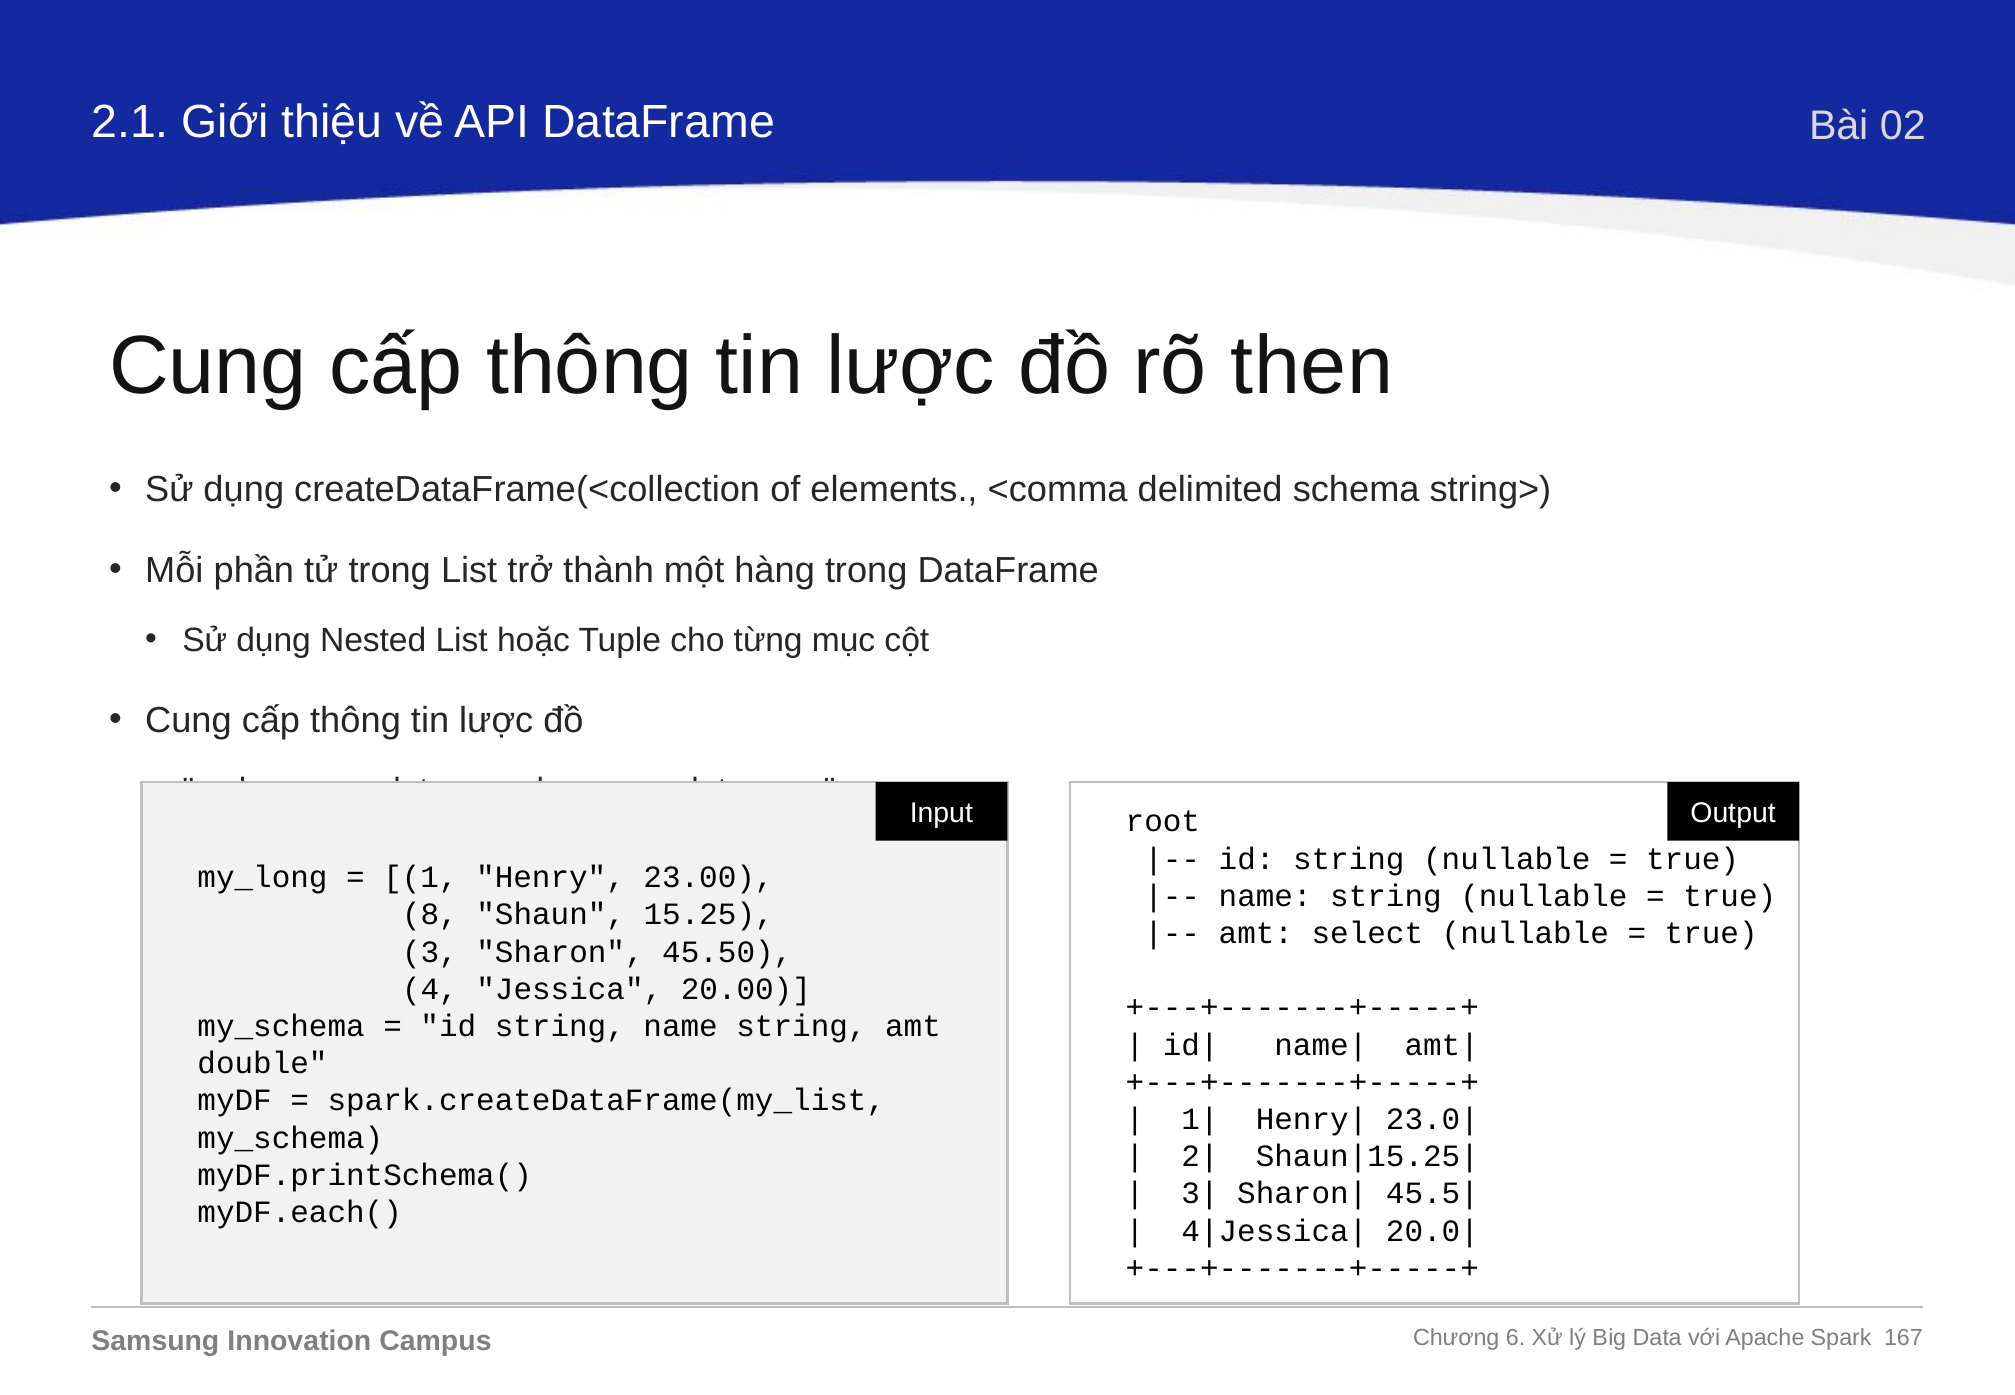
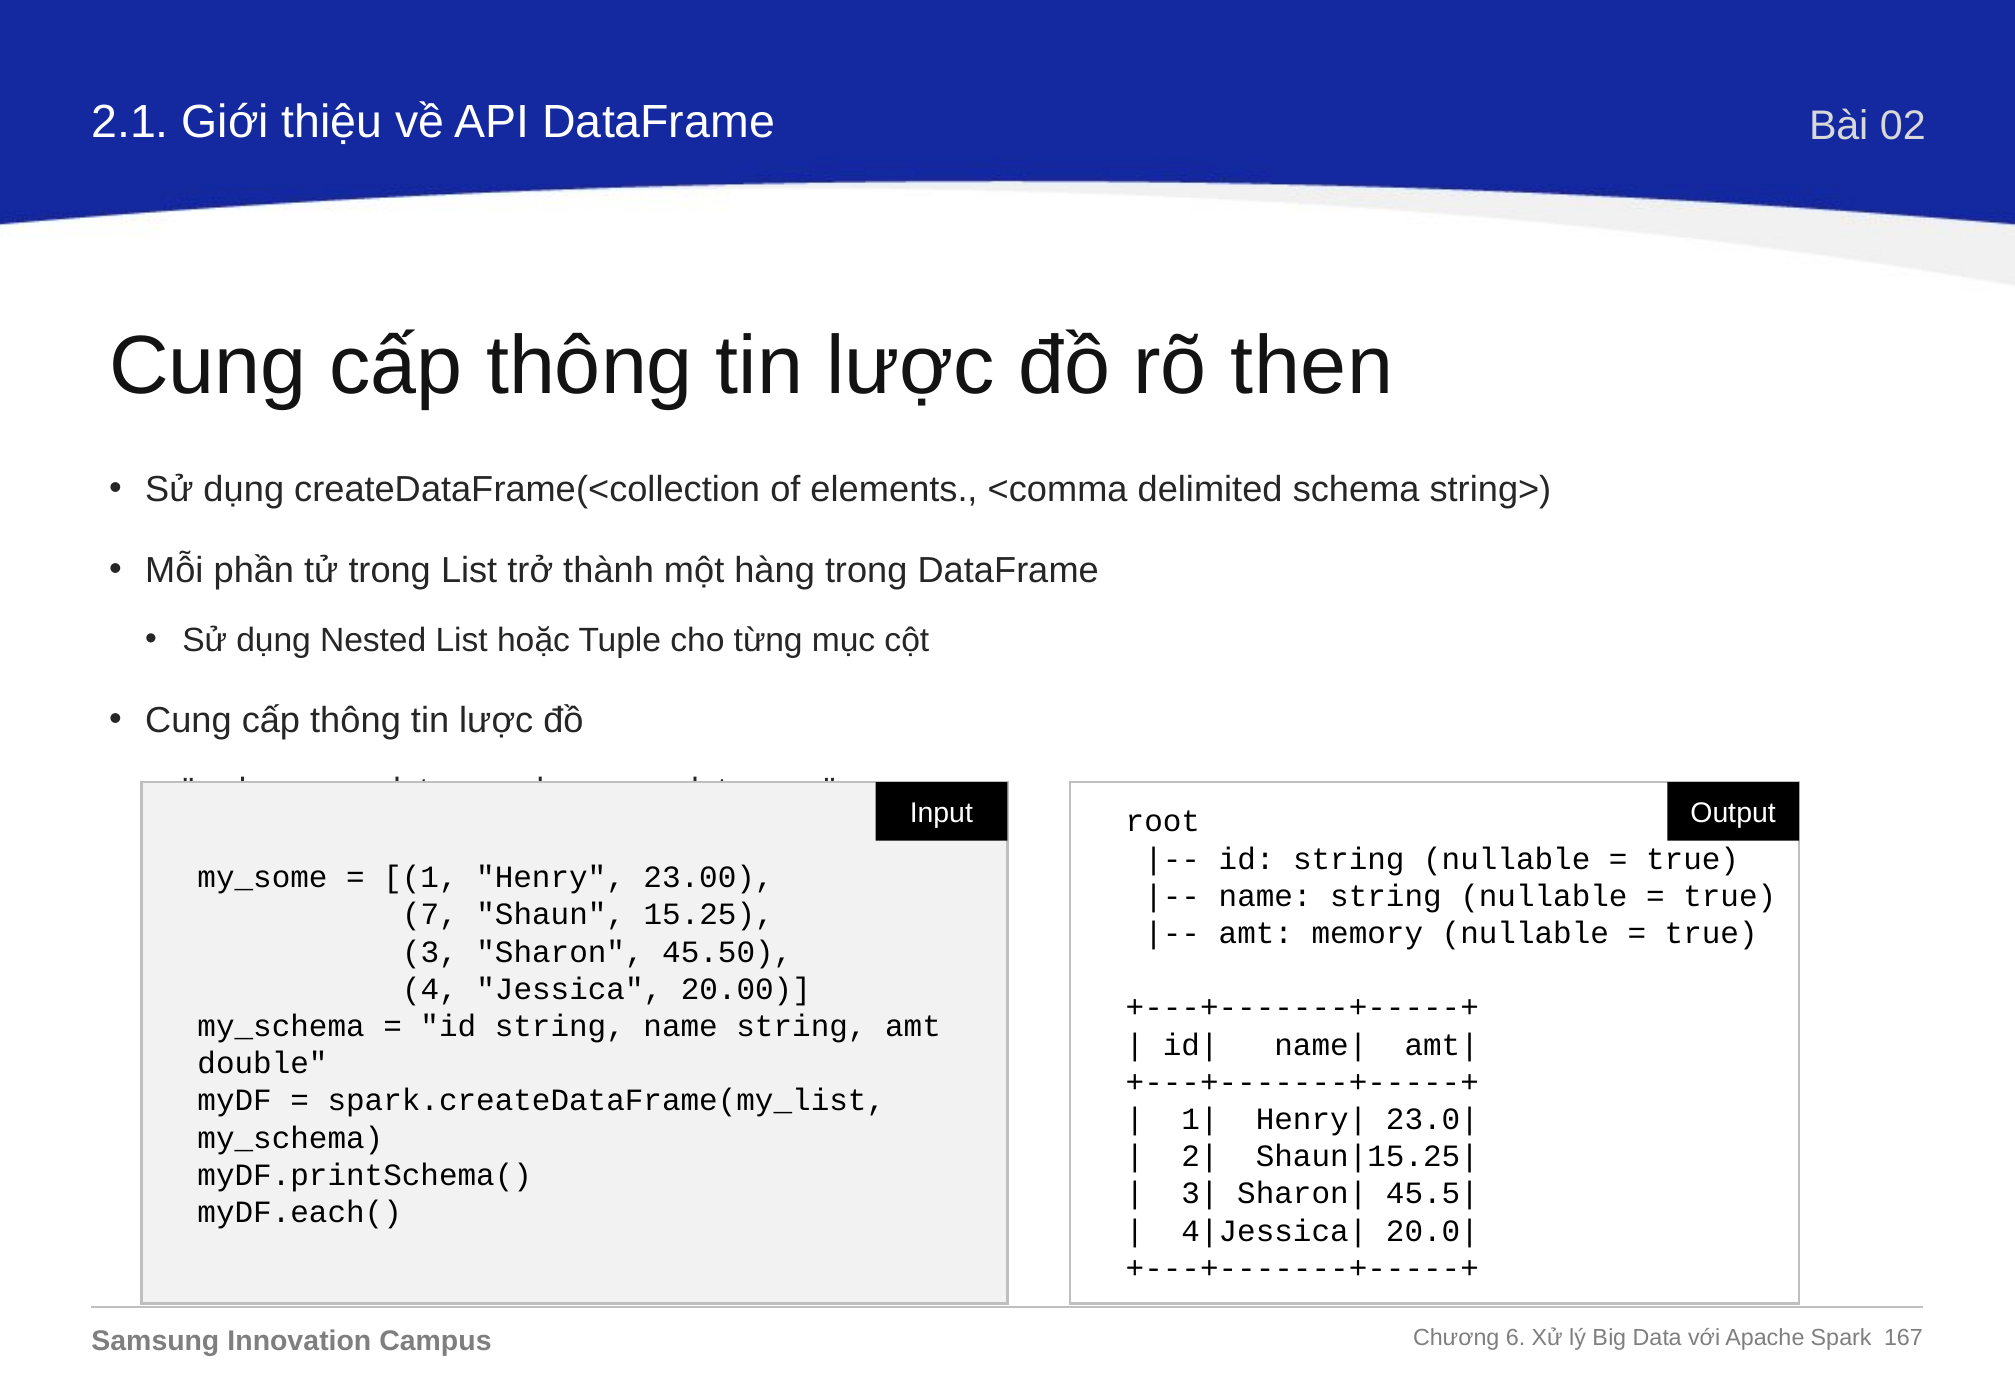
my_long: my_long -> my_some
8: 8 -> 7
select: select -> memory
